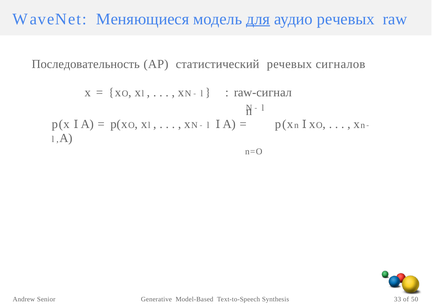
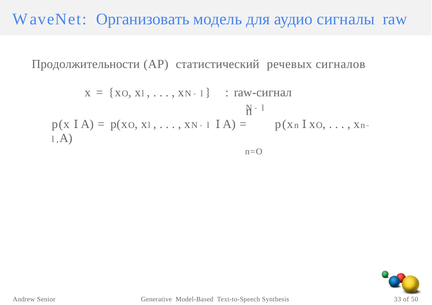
Меняющиеся: Меняющиеся -> Организовать
для underline: present -> none
аудио речевых: речевых -> сигналы
Последовательность: Последовательность -> Продолжительности
